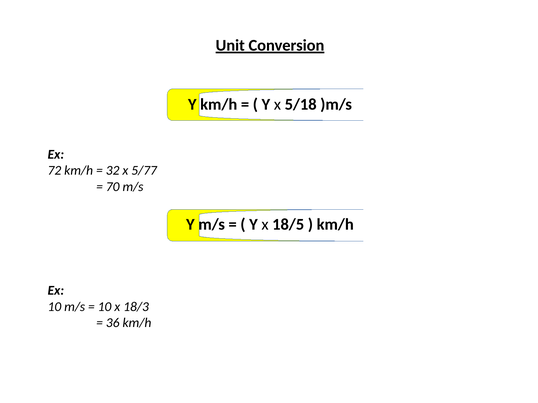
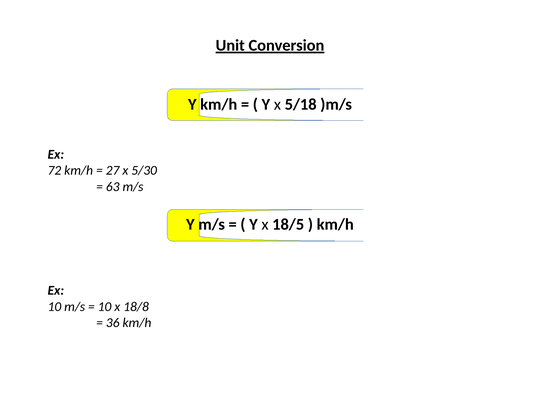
32: 32 -> 27
5/77: 5/77 -> 5/30
70: 70 -> 63
18/3: 18/3 -> 18/8
